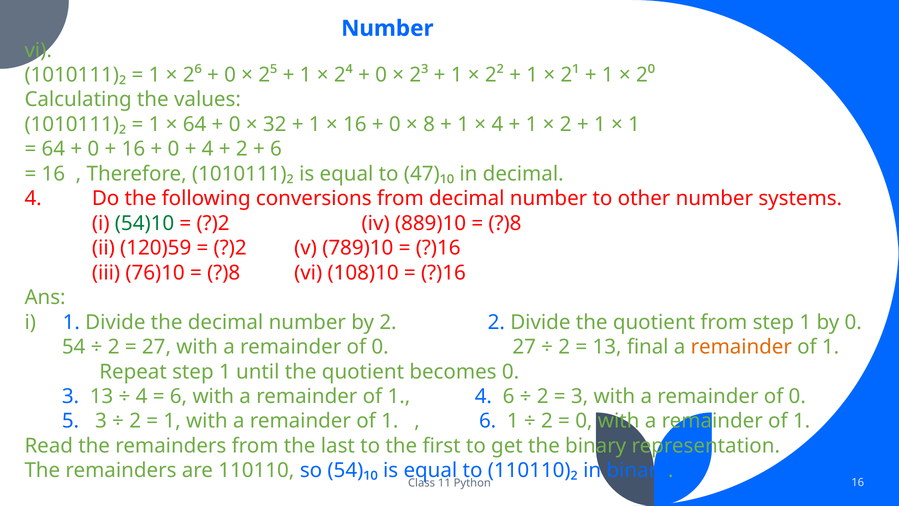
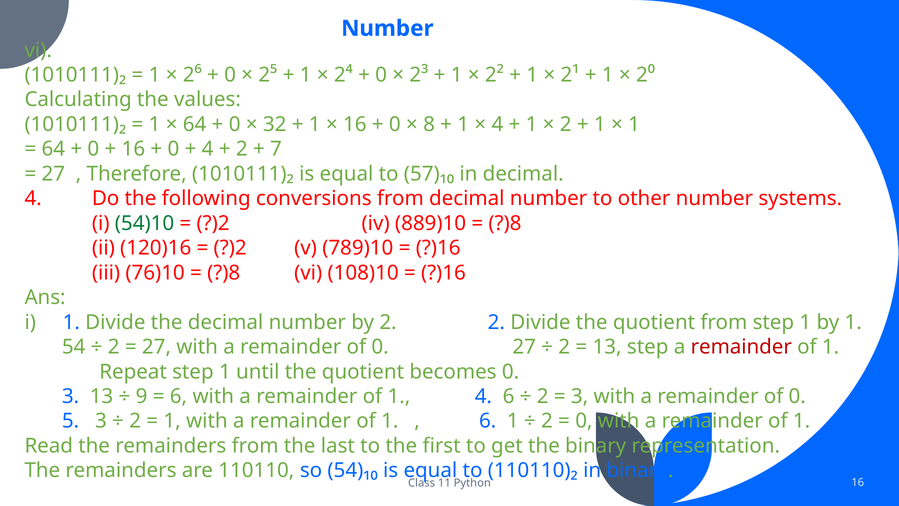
6 at (276, 149): 6 -> 7
16 at (53, 174): 16 -> 27
47)₁₀: 47)₁₀ -> 57)₁₀
120)59: 120)59 -> 120)16
by 0: 0 -> 1
13 final: final -> step
remainder at (741, 347) colour: orange -> red
4 at (142, 396): 4 -> 9
